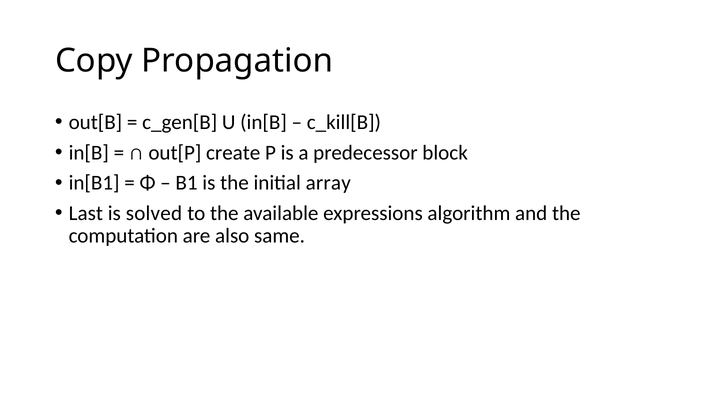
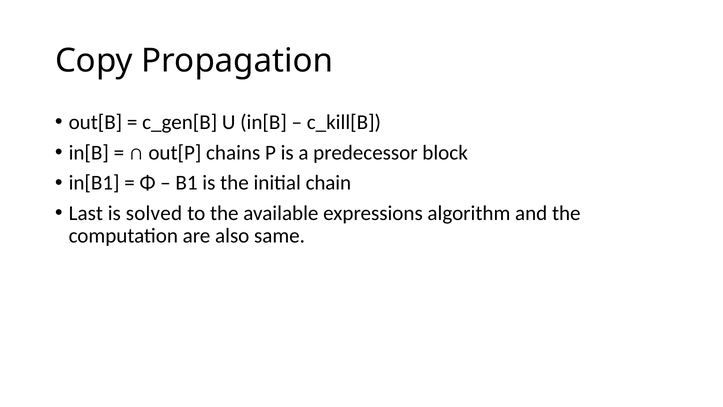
create: create -> chains
array: array -> chain
